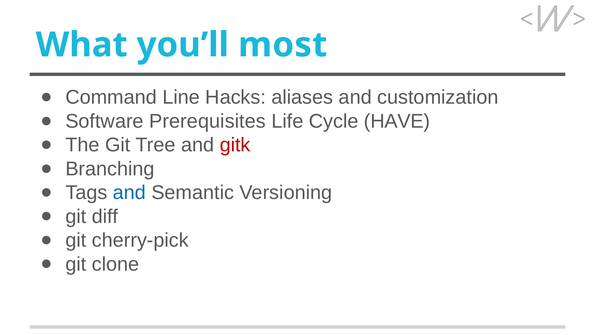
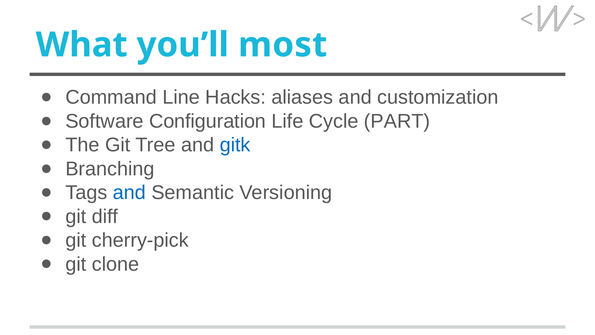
Prerequisites: Prerequisites -> Configuration
HAVE: HAVE -> PART
gitk colour: red -> blue
